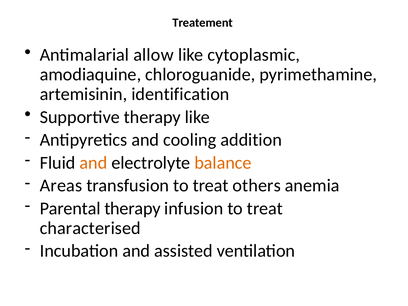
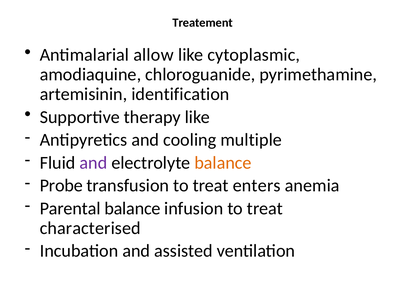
addition: addition -> multiple
and at (93, 163) colour: orange -> purple
Areas: Areas -> Probe
others: others -> enters
Parental therapy: therapy -> balance
